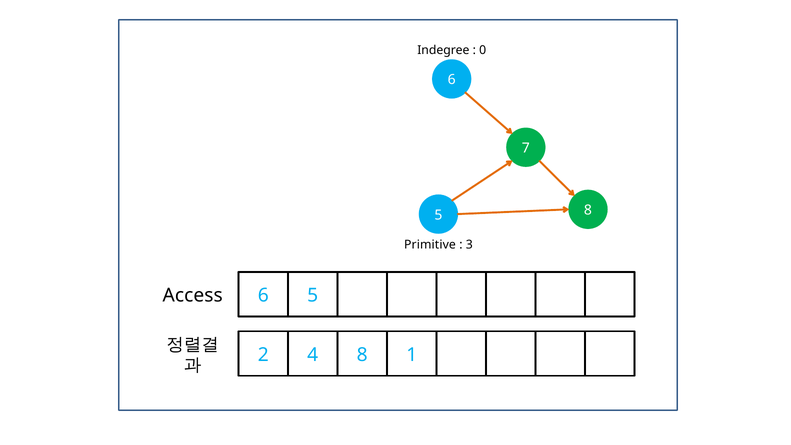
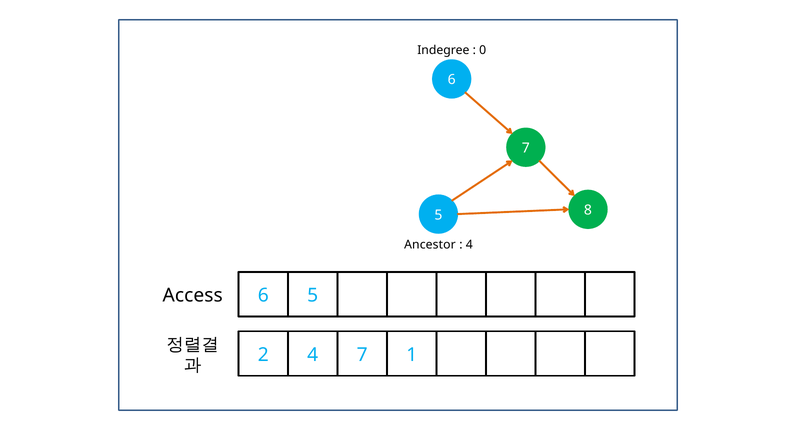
Primitive: Primitive -> Ancestor
3 at (469, 245): 3 -> 4
4 8: 8 -> 7
